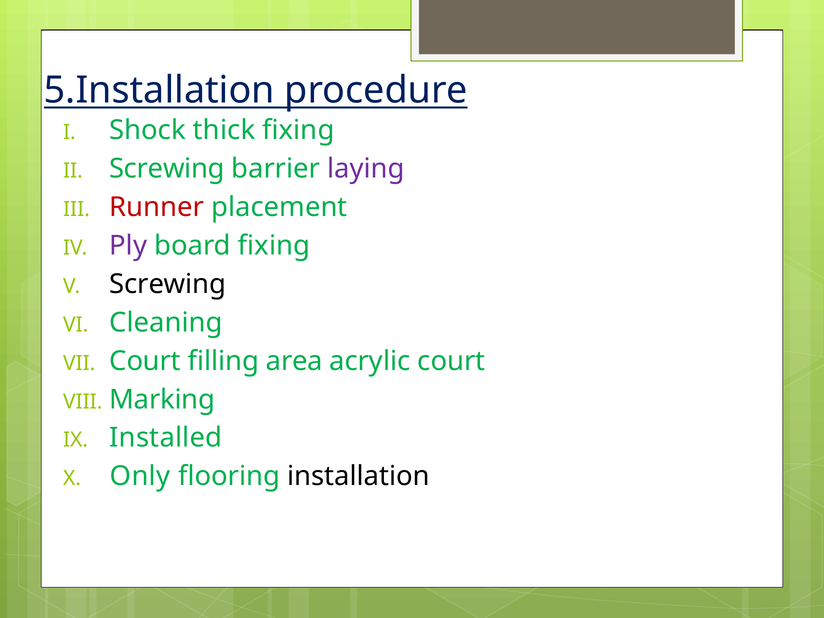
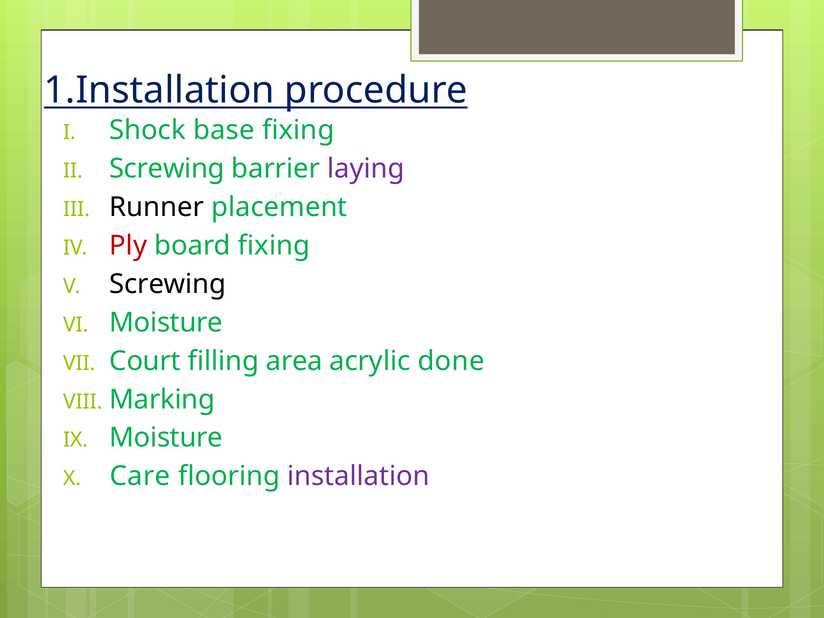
5.Installation: 5.Installation -> 1.Installation
thick: thick -> base
Runner colour: red -> black
Ply colour: purple -> red
Cleaning at (166, 323): Cleaning -> Moisture
acrylic court: court -> done
Installed at (166, 438): Installed -> Moisture
Only: Only -> Care
installation colour: black -> purple
